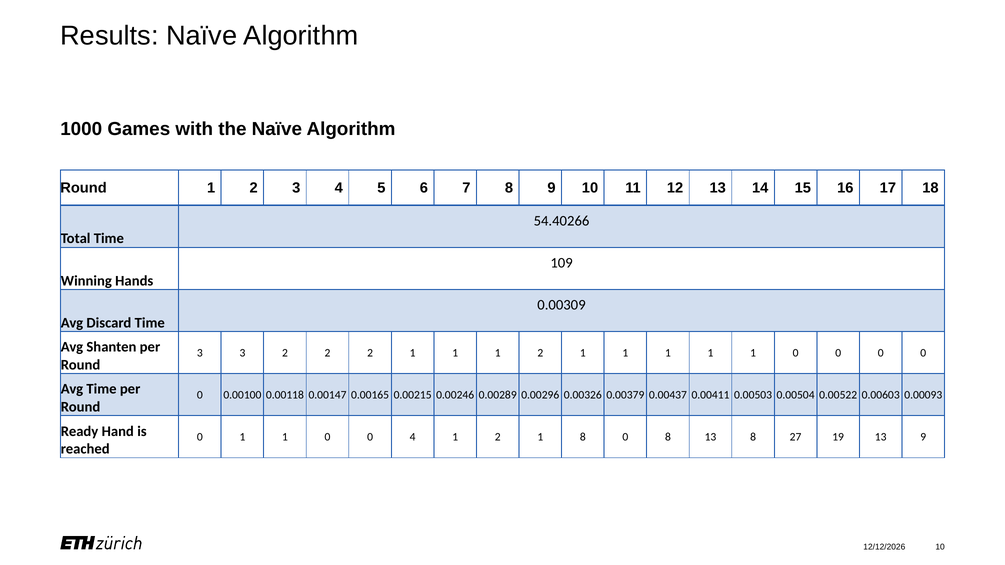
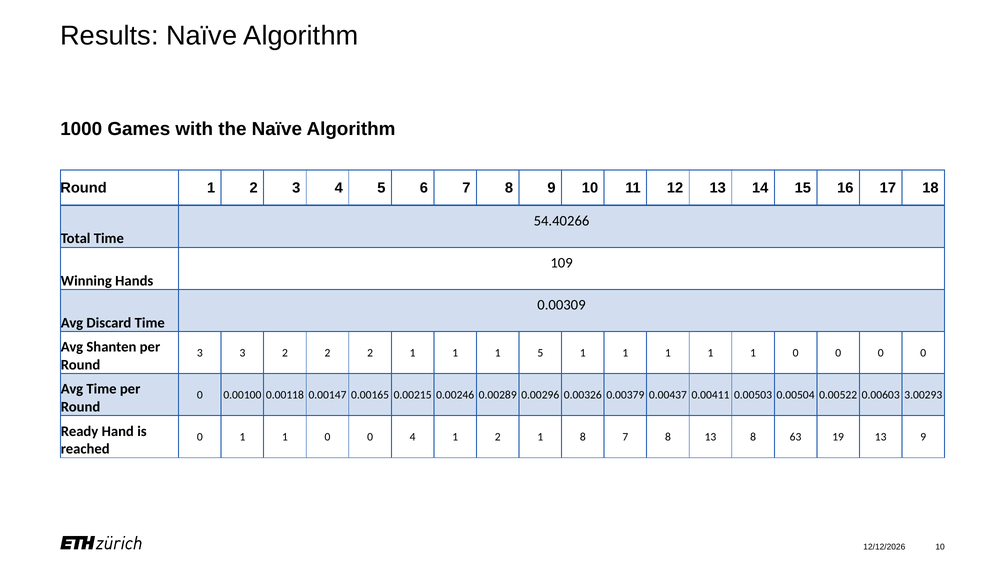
1 1 2: 2 -> 5
0.00093: 0.00093 -> 3.00293
8 0: 0 -> 7
27: 27 -> 63
